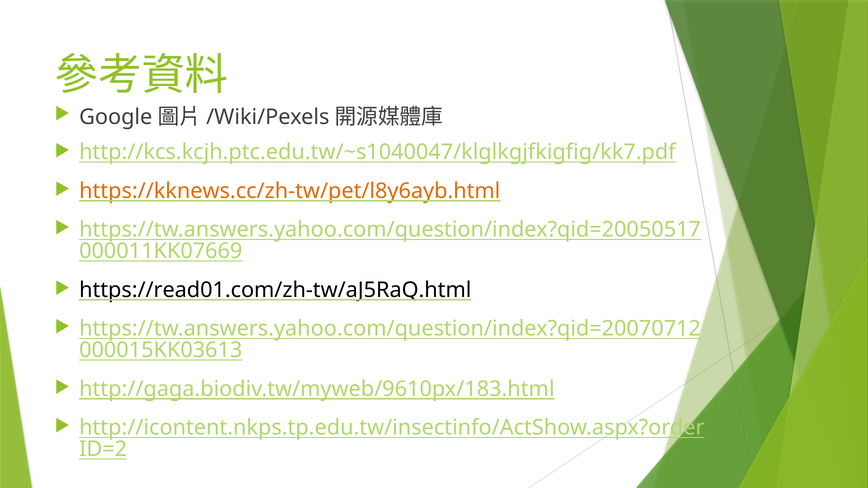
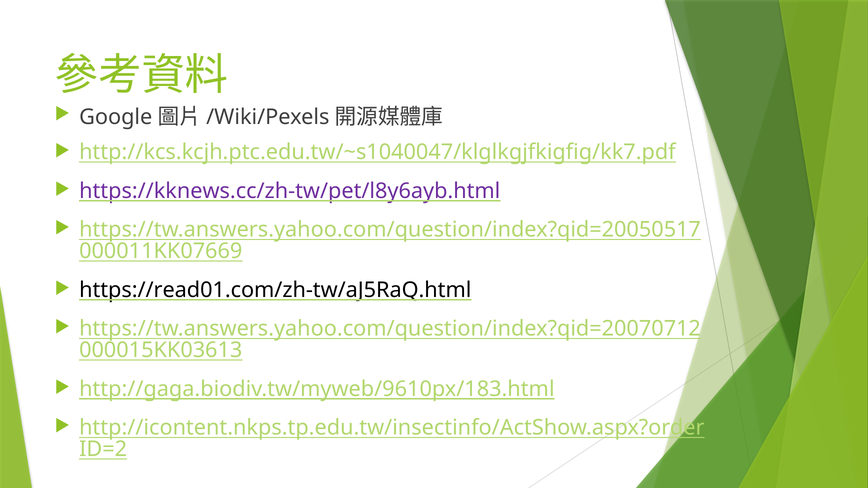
https://kknews.cc/zh-tw/pet/l8y6ayb.html colour: orange -> purple
